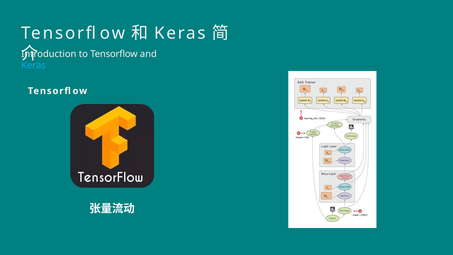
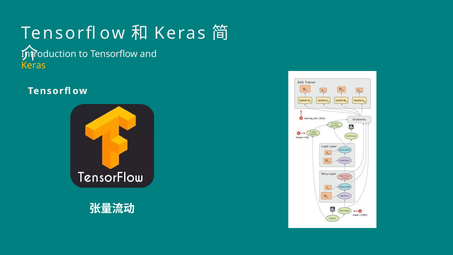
Keras at (33, 65) colour: light blue -> yellow
